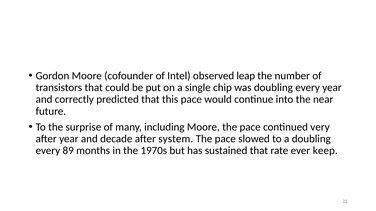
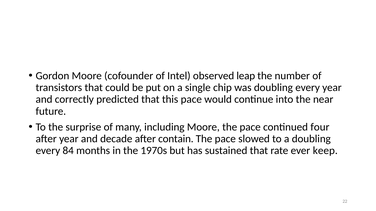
very: very -> four
system: system -> contain
89: 89 -> 84
